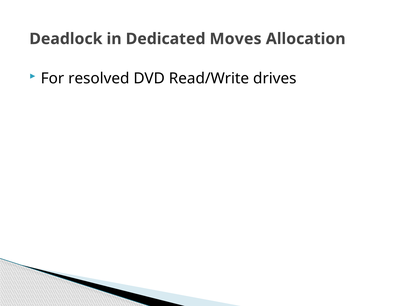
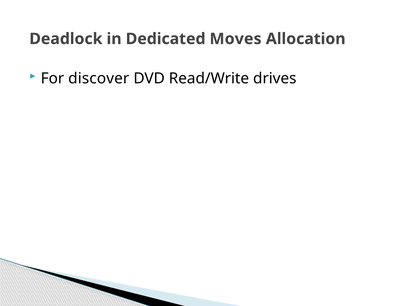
resolved: resolved -> discover
